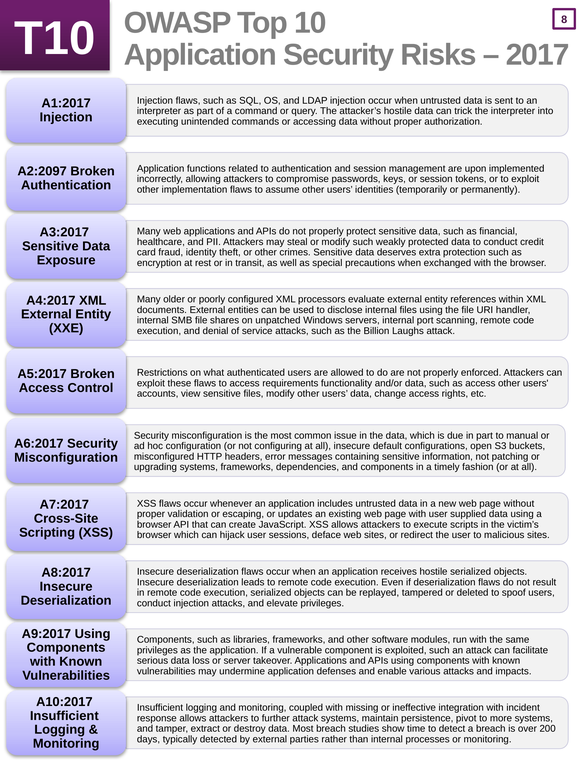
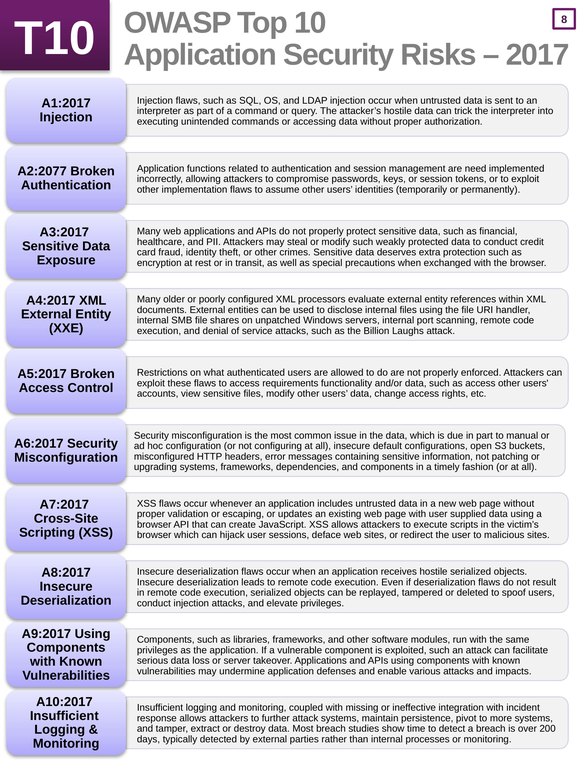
upon: upon -> need
A2:2097: A2:2097 -> A2:2077
